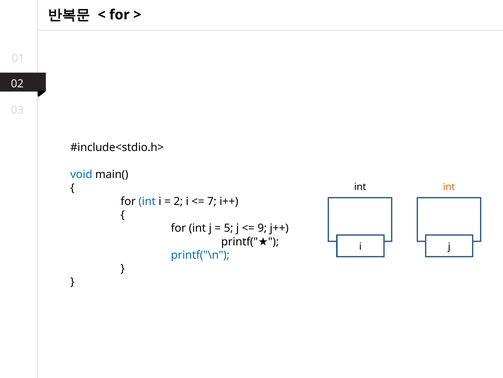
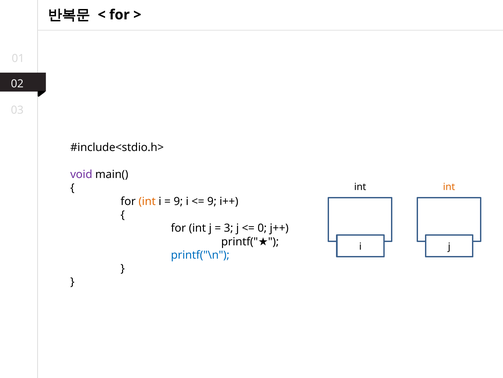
void colour: blue -> purple
int at (147, 201) colour: blue -> orange
2 at (178, 201): 2 -> 9
7 at (212, 201): 7 -> 9
5: 5 -> 3
9: 9 -> 0
